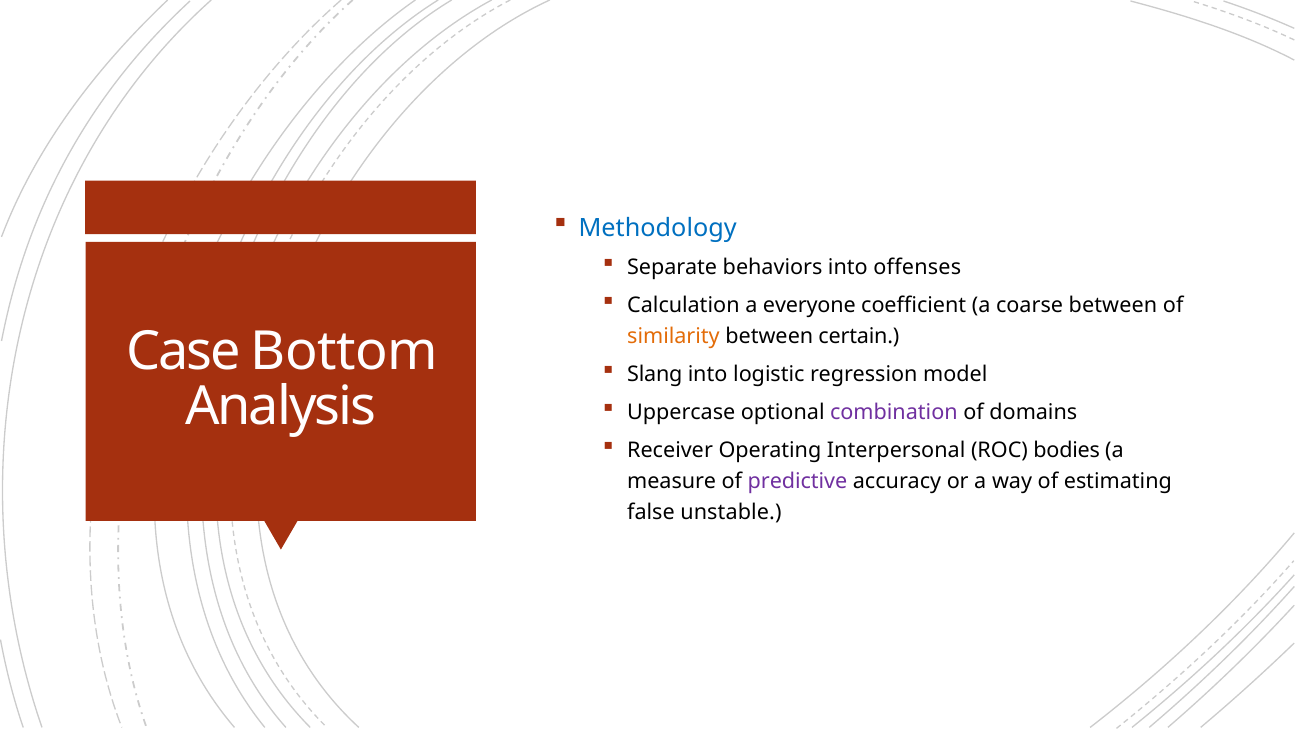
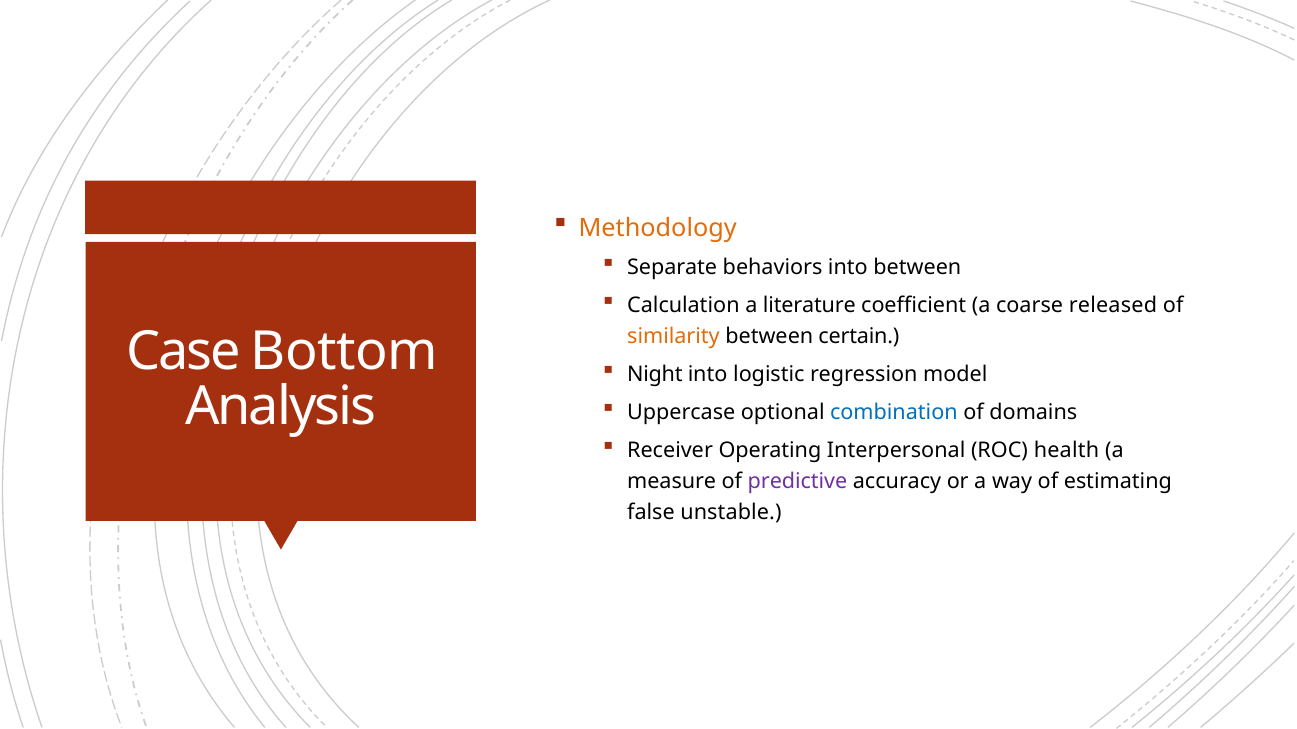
Methodology colour: blue -> orange
into offenses: offenses -> between
everyone: everyone -> literature
coarse between: between -> released
Slang: Slang -> Night
combination colour: purple -> blue
bodies: bodies -> health
